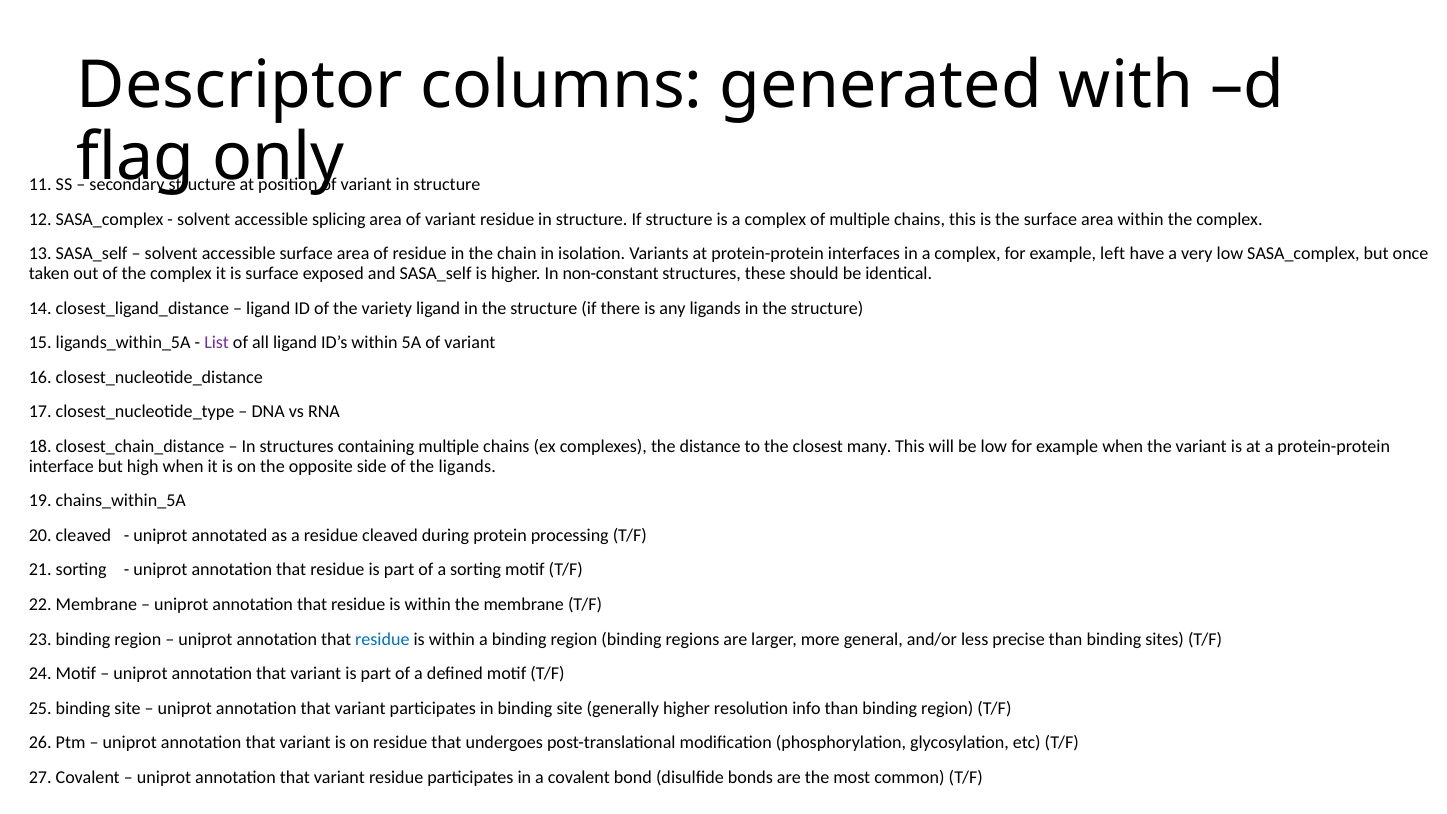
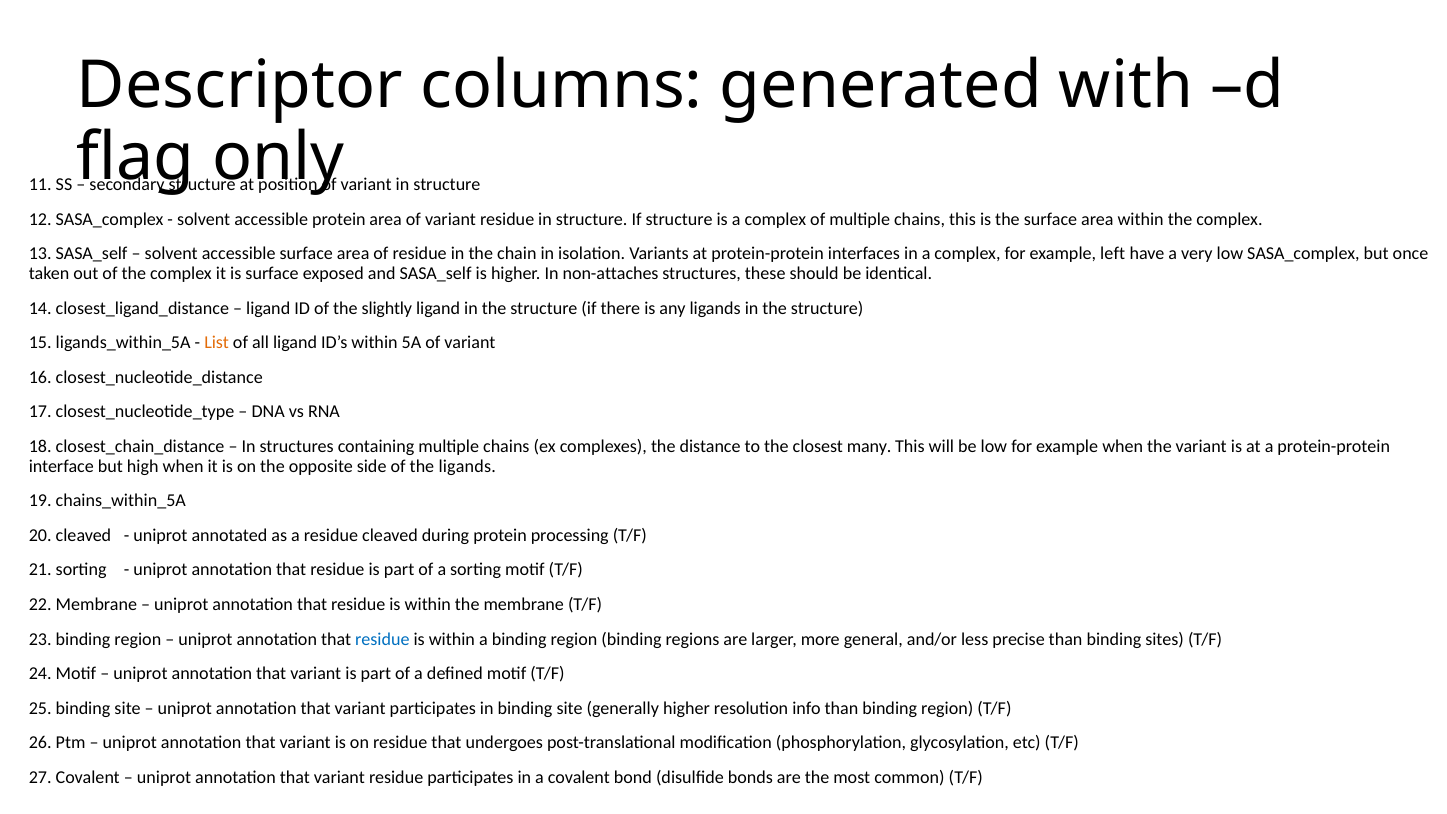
accessible splicing: splicing -> protein
non-constant: non-constant -> non-attaches
variety: variety -> slightly
List colour: purple -> orange
